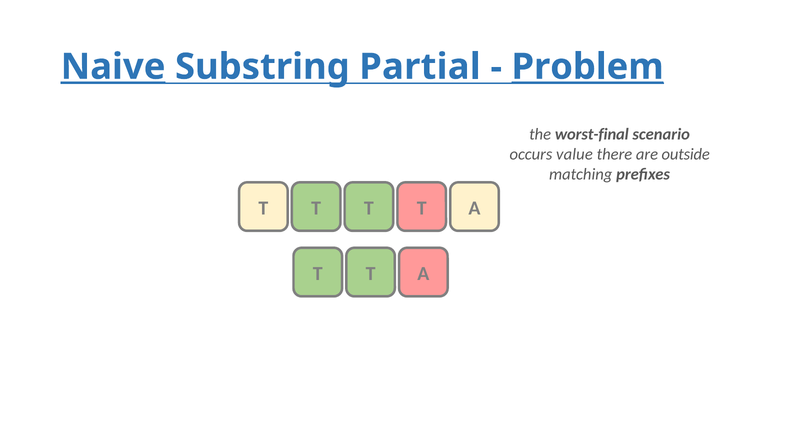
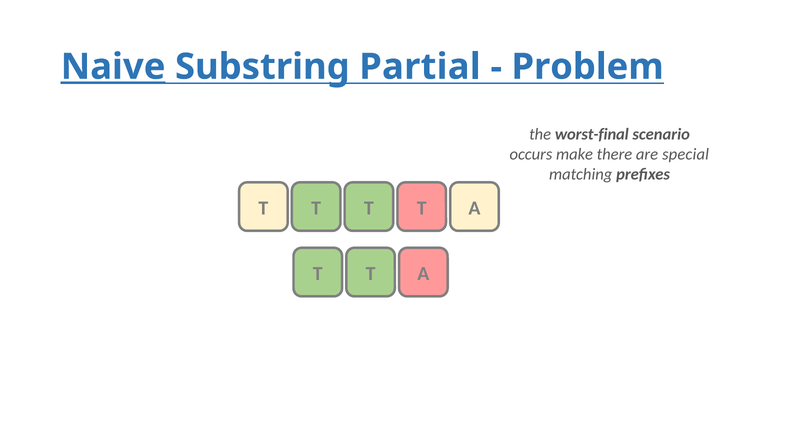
Problem underline: present -> none
value: value -> make
outside: outside -> special
